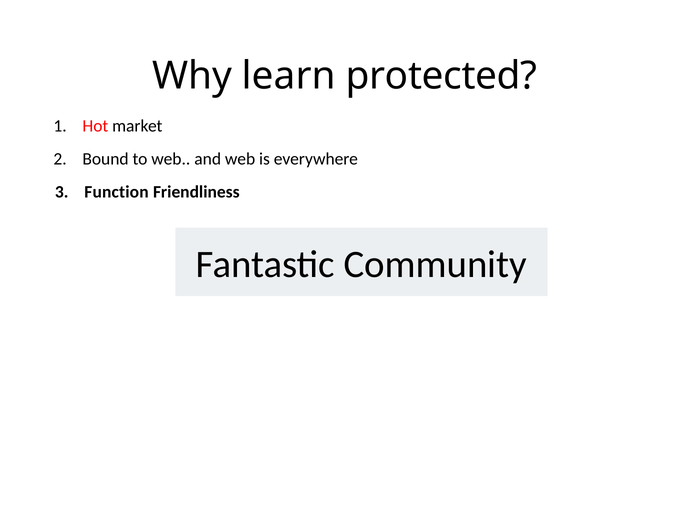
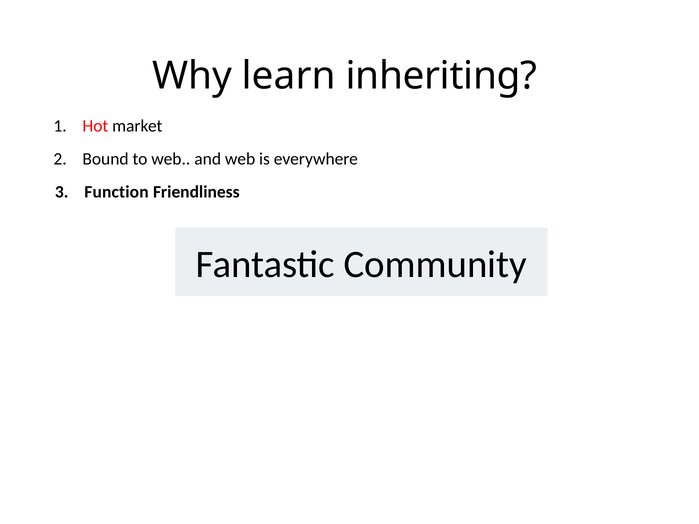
protected: protected -> inheriting
